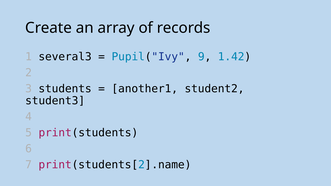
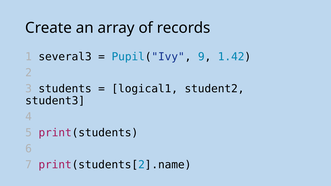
another1: another1 -> logical1
